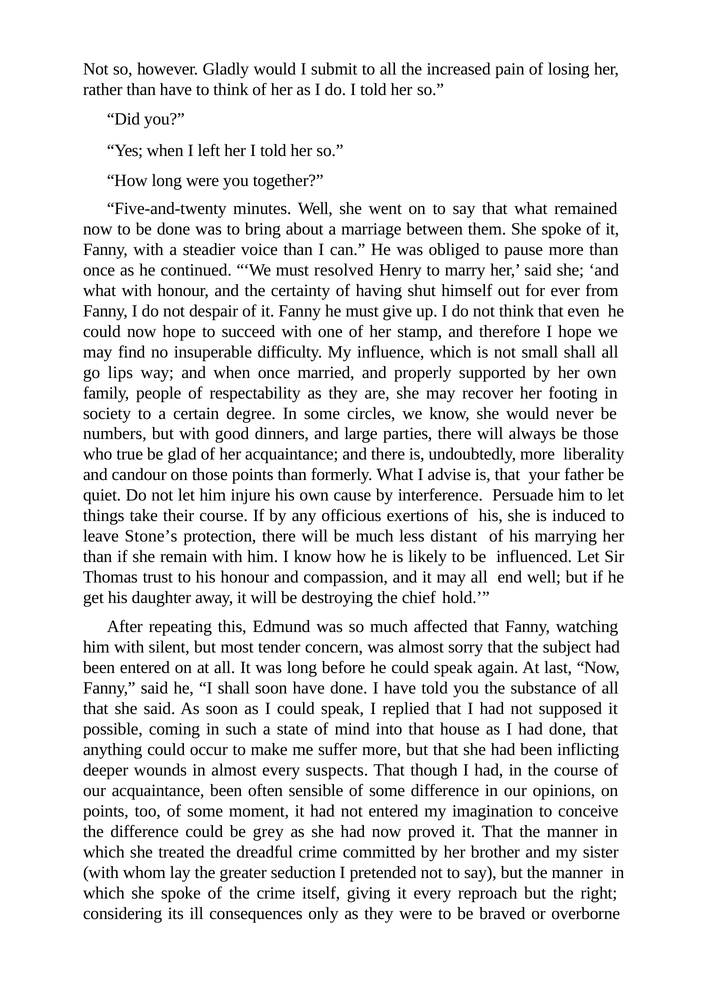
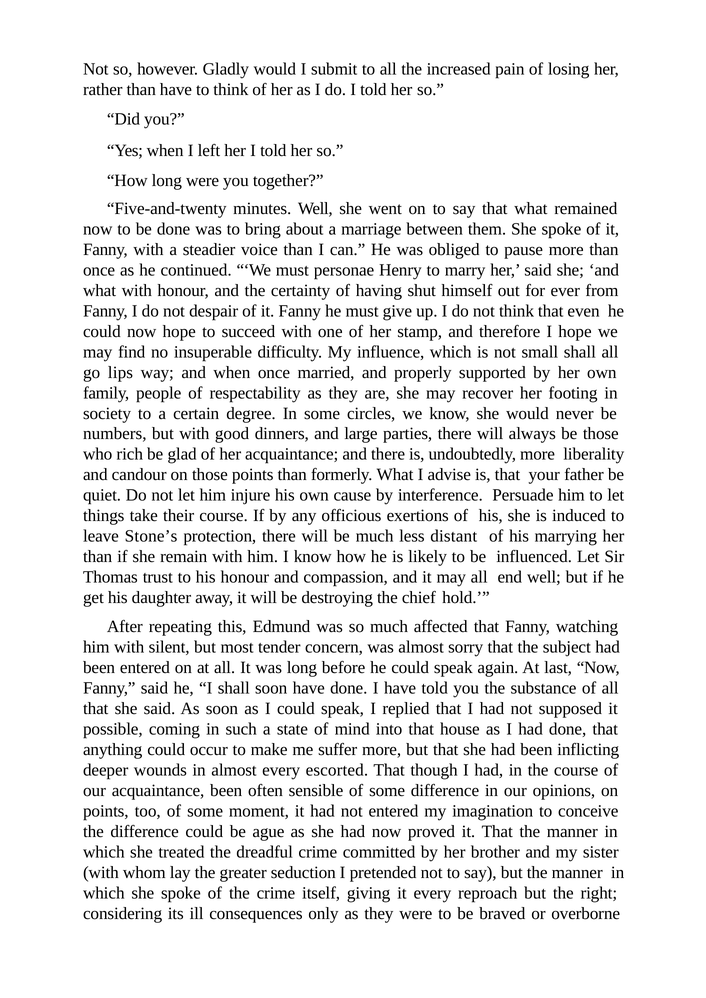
resolved: resolved -> personae
true: true -> rich
suspects: suspects -> escorted
grey: grey -> ague
